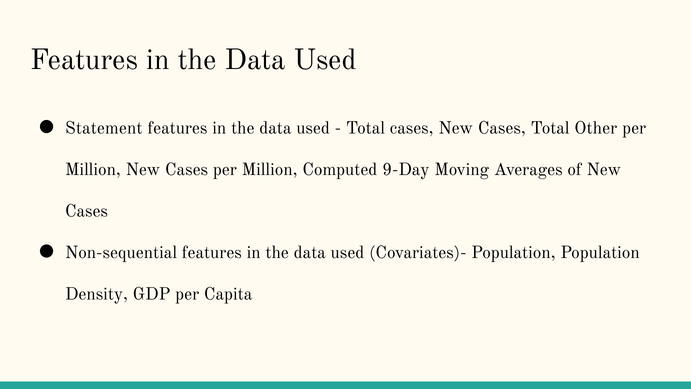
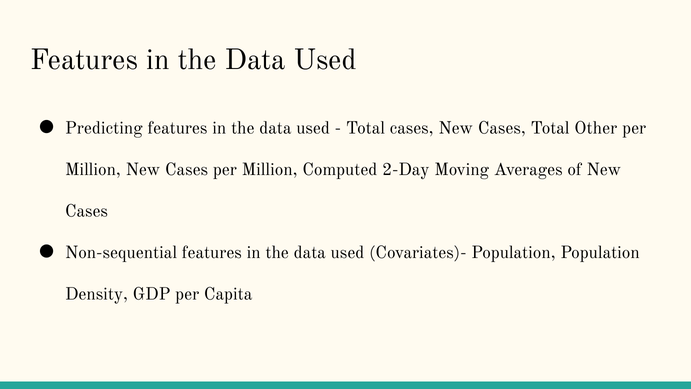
Statement: Statement -> Predicting
9-Day: 9-Day -> 2-Day
